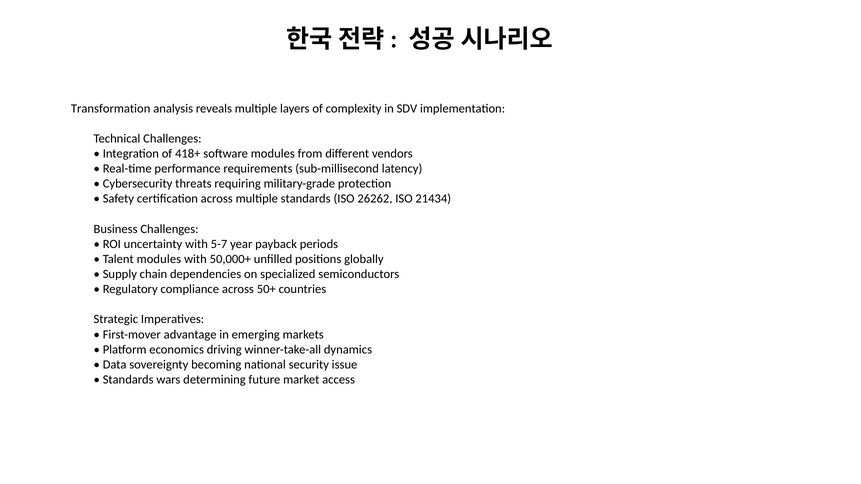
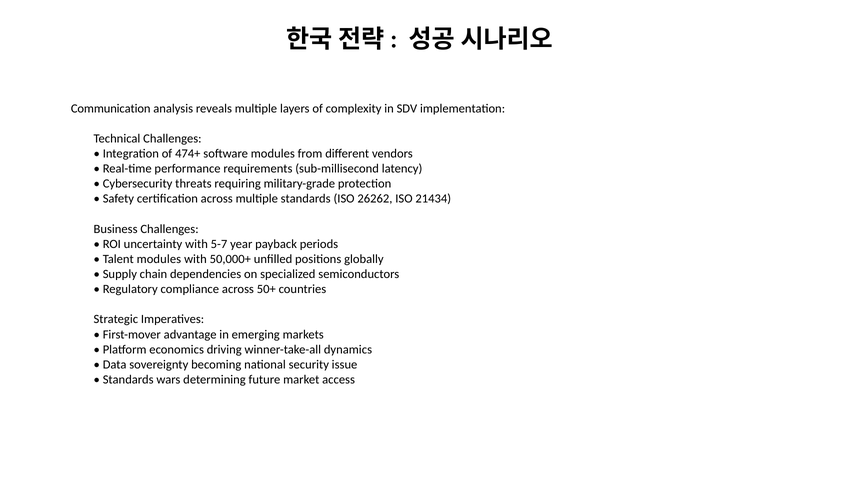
Transformation: Transformation -> Communication
418+: 418+ -> 474+
